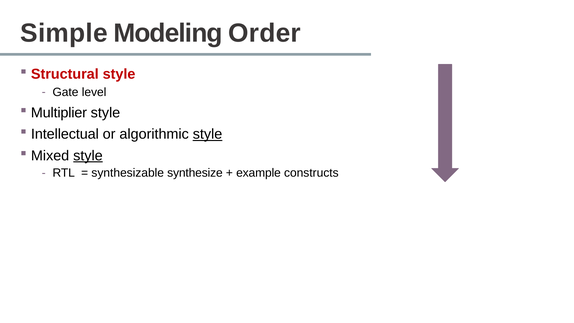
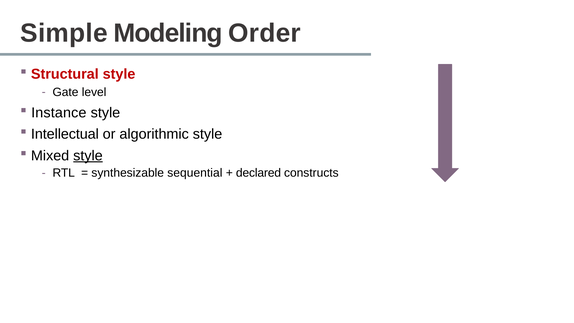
Multiplier: Multiplier -> Instance
style at (208, 134) underline: present -> none
synthesize: synthesize -> sequential
example: example -> declared
